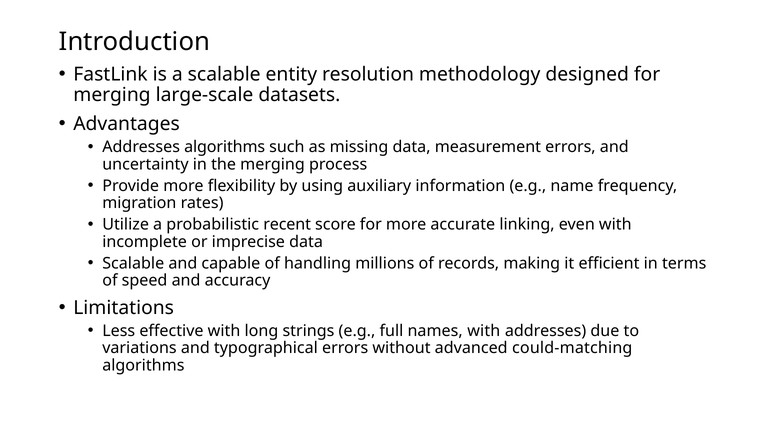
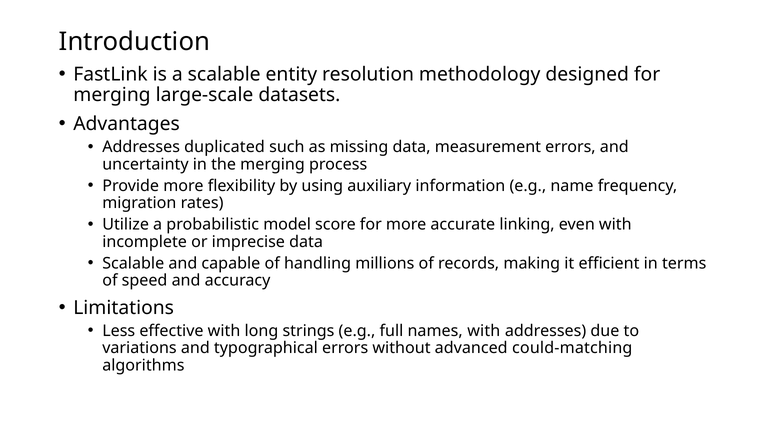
Addresses algorithms: algorithms -> duplicated
recent: recent -> model
